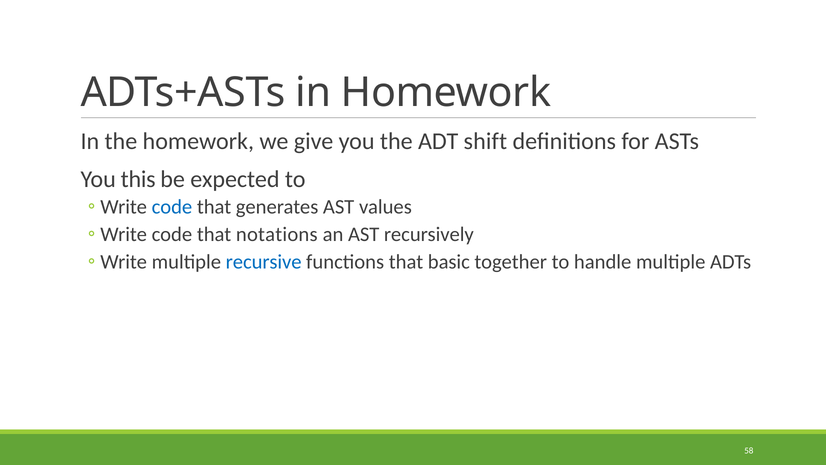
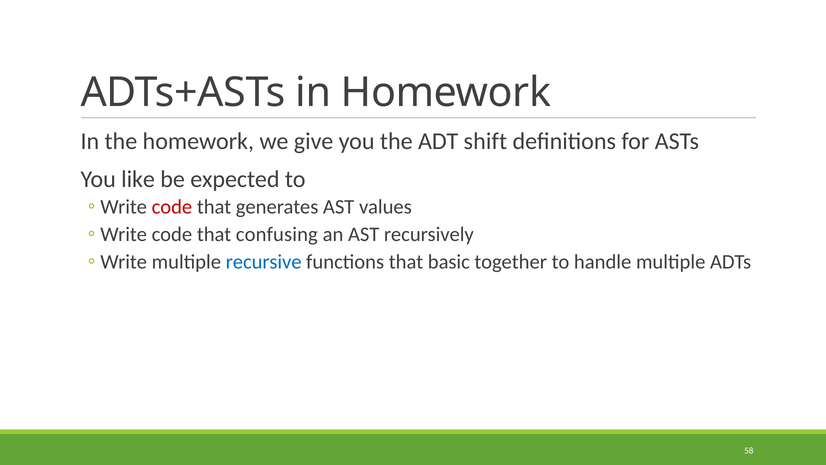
this: this -> like
code at (172, 207) colour: blue -> red
notations: notations -> confusing
